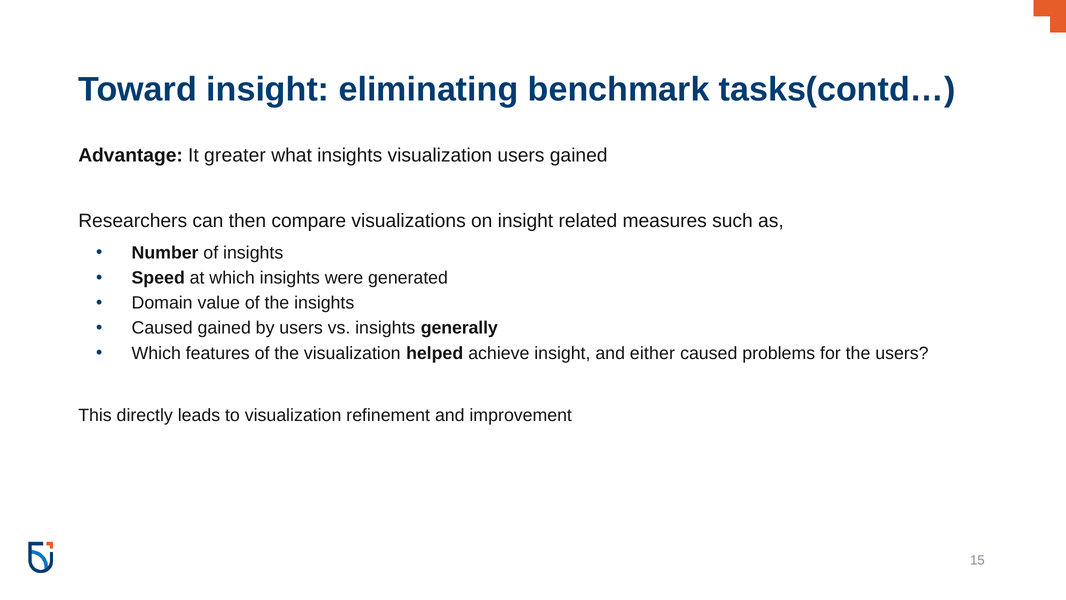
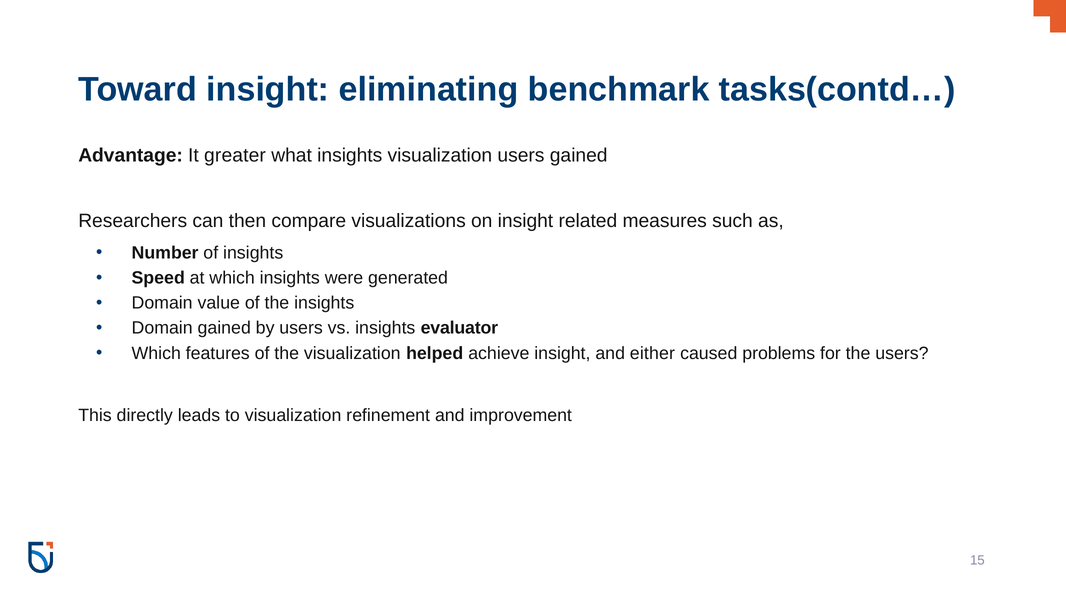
Caused at (162, 328): Caused -> Domain
generally: generally -> evaluator
